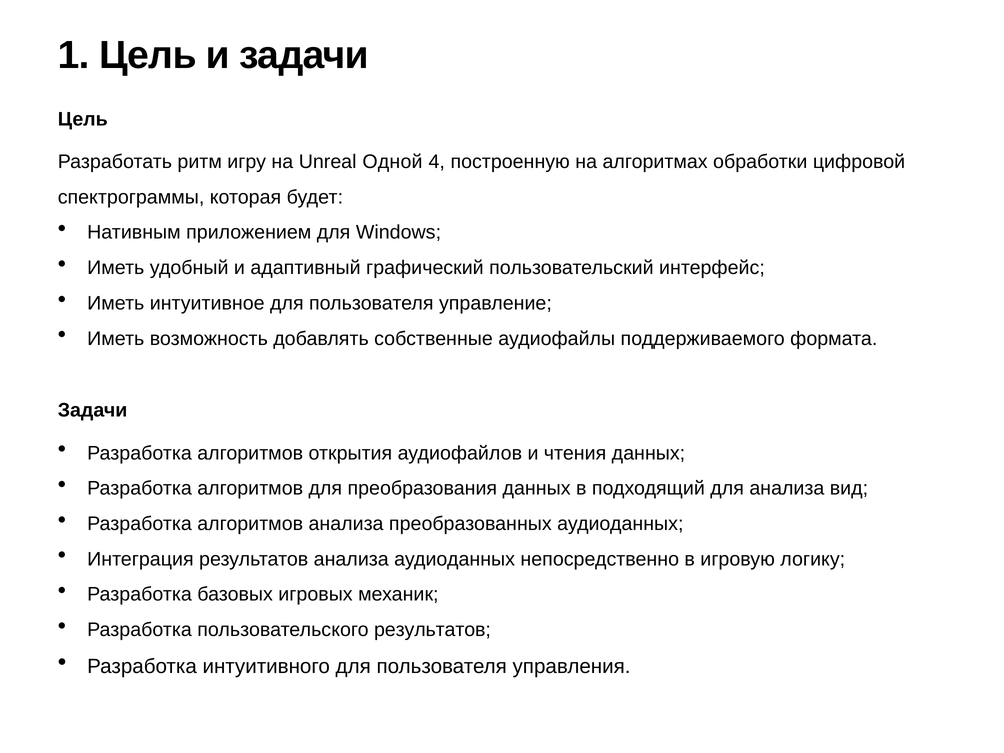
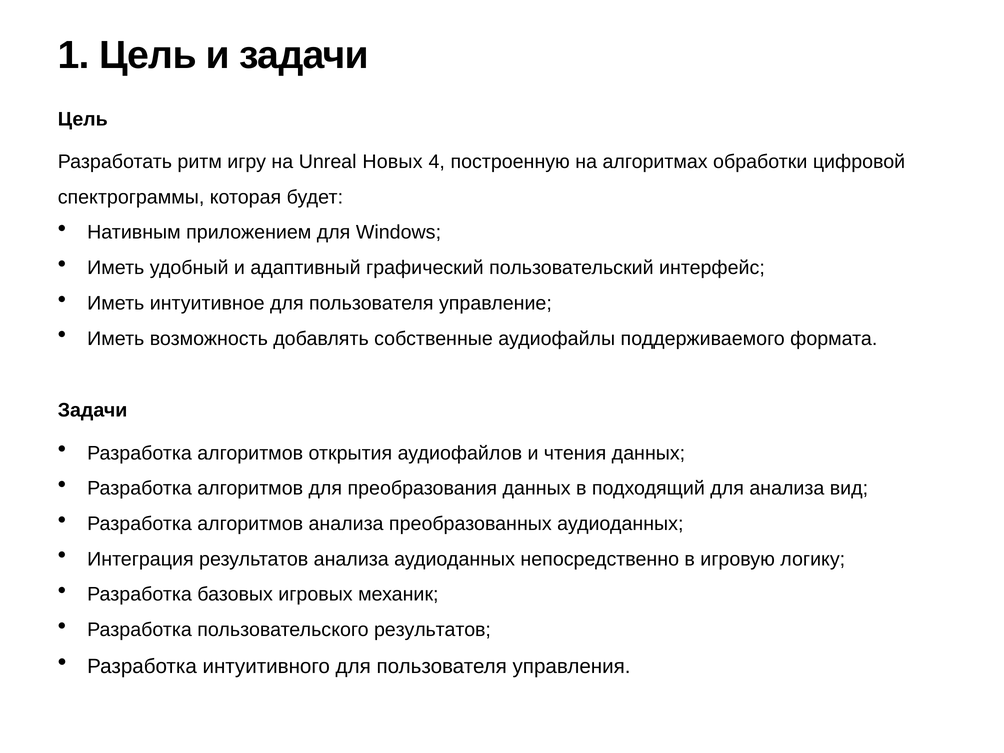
Одной: Одной -> Новых
